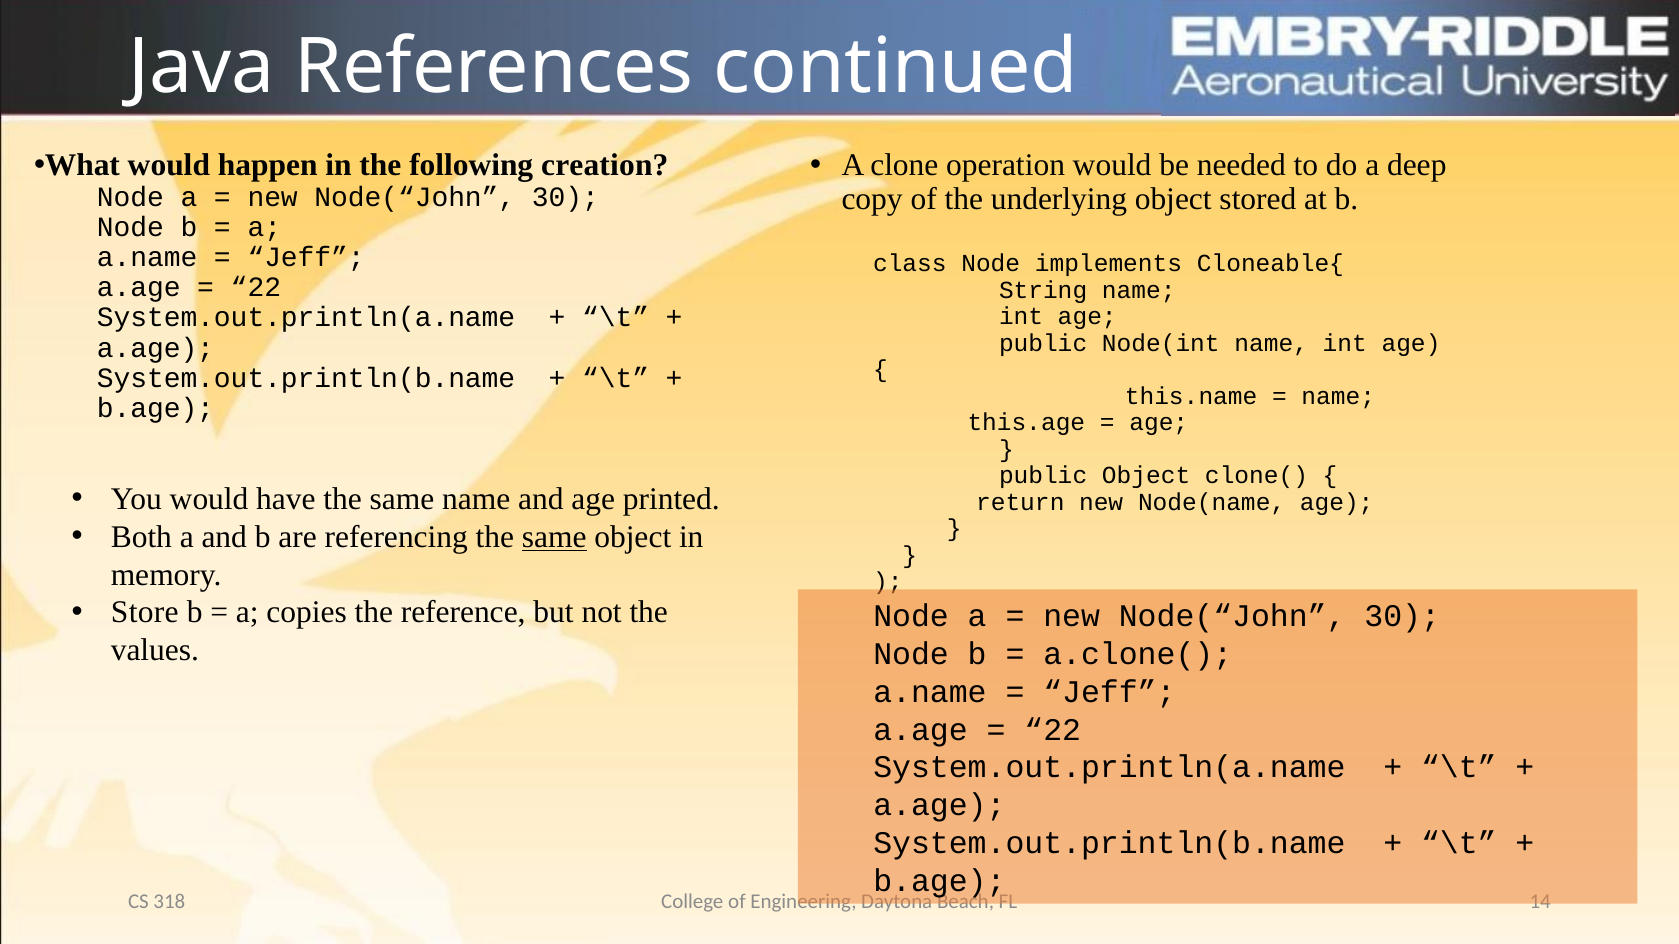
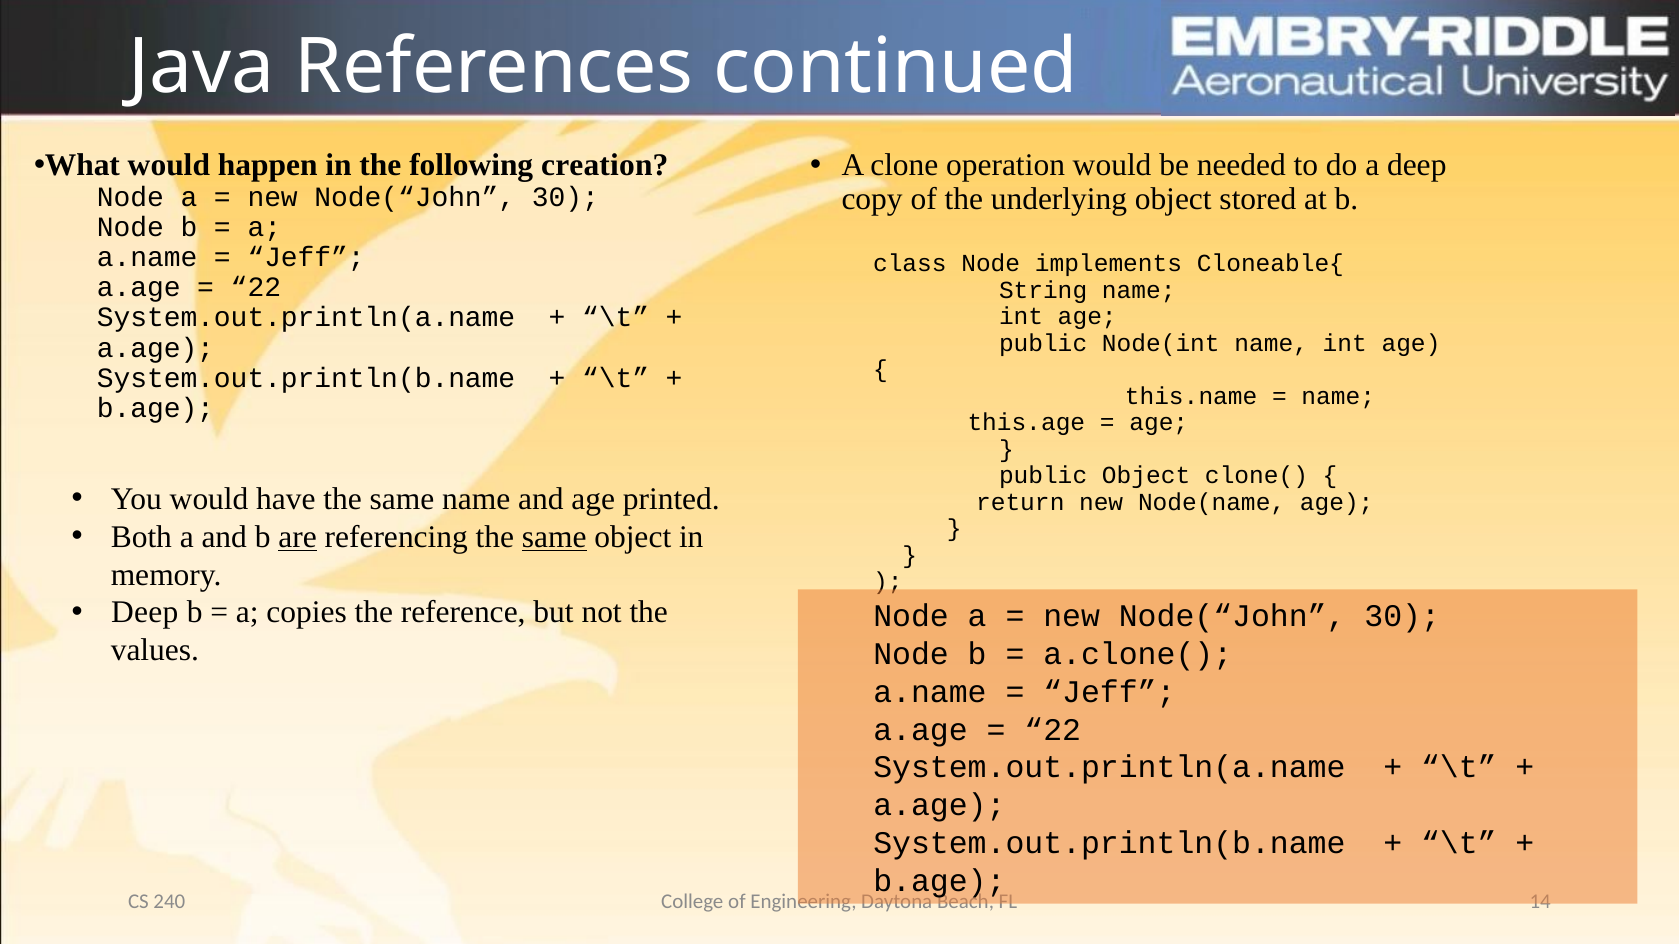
are underline: none -> present
Store at (145, 613): Store -> Deep
318: 318 -> 240
